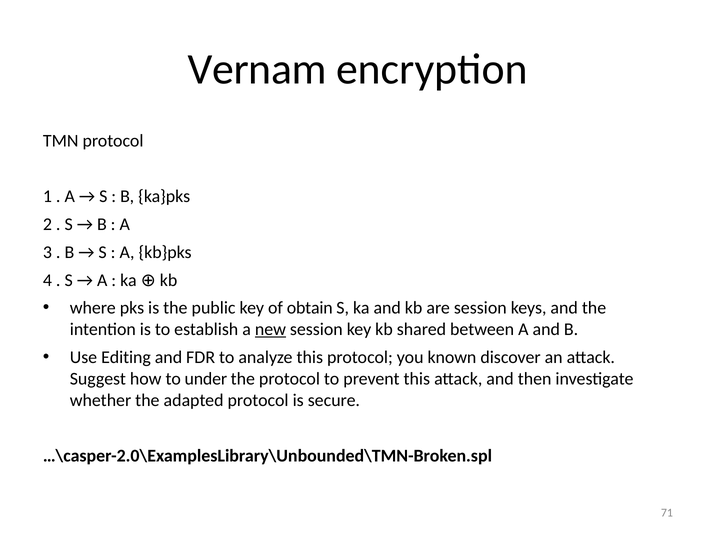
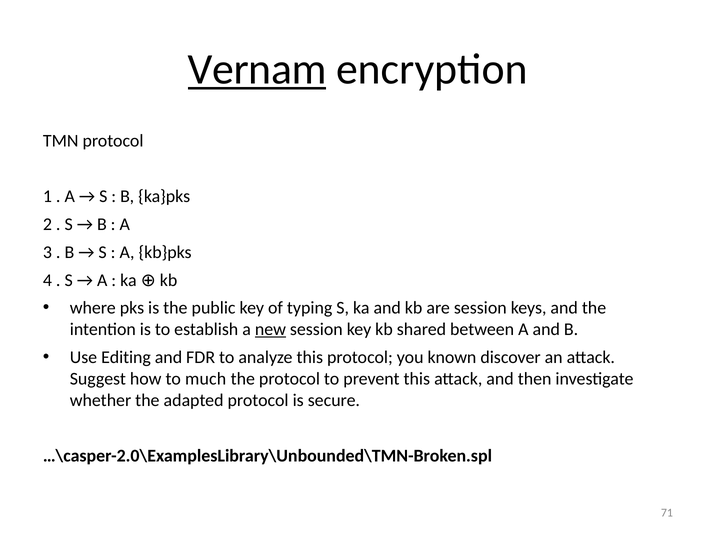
Vernam underline: none -> present
obtain: obtain -> typing
under: under -> much
